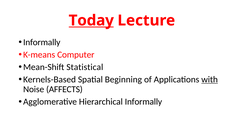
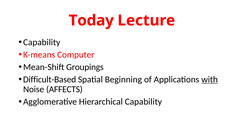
Today underline: present -> none
Informally at (42, 42): Informally -> Capability
Statistical: Statistical -> Groupings
Kernels-Based: Kernels-Based -> Difficult-Based
Hierarchical Informally: Informally -> Capability
